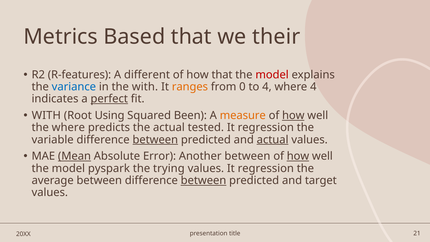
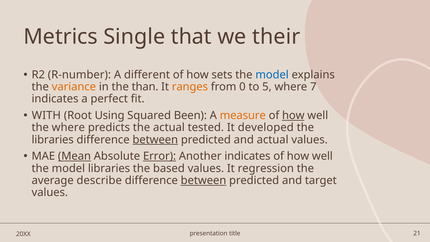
Based: Based -> Single
R-features: R-features -> R-number
how that: that -> sets
model at (272, 75) colour: red -> blue
variance colour: blue -> orange
the with: with -> than
to 4: 4 -> 5
where 4: 4 -> 7
perfect underline: present -> none
regression at (266, 127): regression -> developed
variable at (53, 140): variable -> libraries
actual at (273, 140) underline: present -> none
Error underline: none -> present
Another between: between -> indicates
how at (298, 156) underline: present -> none
model pyspark: pyspark -> libraries
trying: trying -> based
average between: between -> describe
